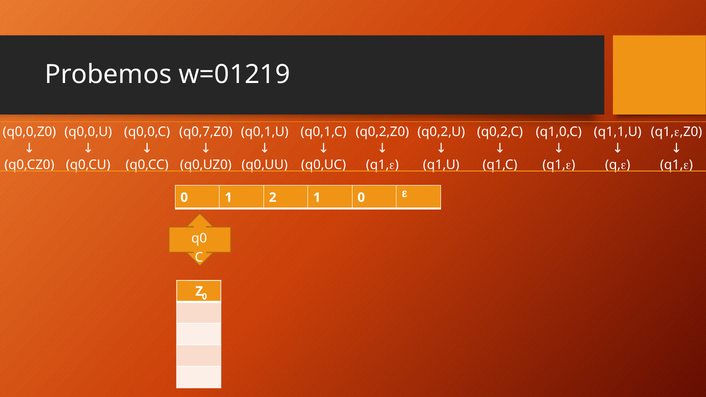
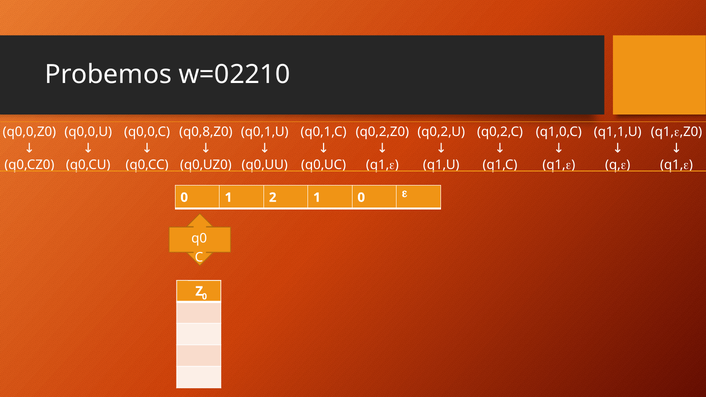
w=01219: w=01219 -> w=02210
q0,7,Z0: q0,7,Z0 -> q0,8,Z0
